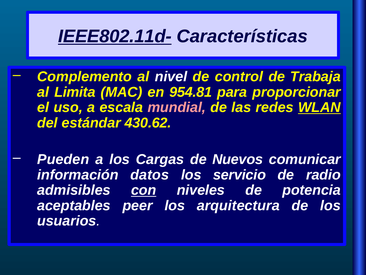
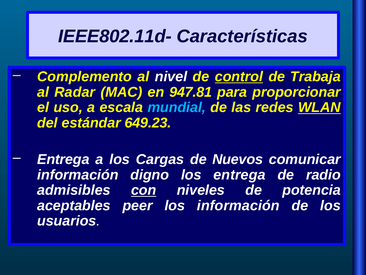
IEEE802.11d- underline: present -> none
control underline: none -> present
Limita: Limita -> Radar
954.81: 954.81 -> 947.81
mundial colour: pink -> light blue
430.62: 430.62 -> 649.23
Pueden at (63, 159): Pueden -> Entrega
datos: datos -> digno
los servicio: servicio -> entrega
los arquitectura: arquitectura -> información
